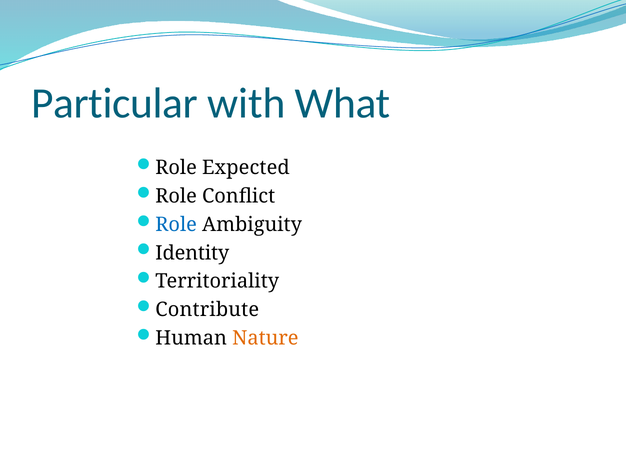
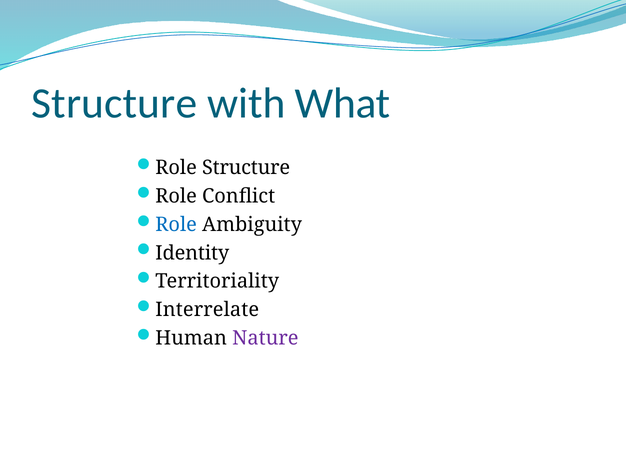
Particular at (114, 103): Particular -> Structure
Role Expected: Expected -> Structure
Contribute: Contribute -> Interrelate
Nature colour: orange -> purple
